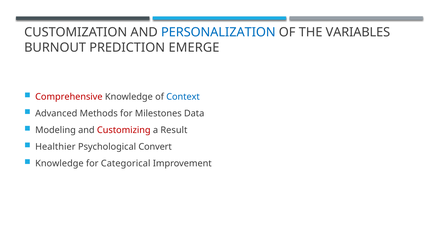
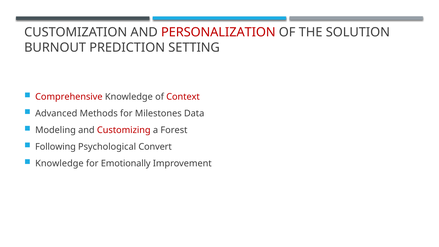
PERSONALIZATION colour: blue -> red
VARIABLES: VARIABLES -> SOLUTION
EMERGE: EMERGE -> SETTING
Context colour: blue -> red
Result: Result -> Forest
Healthier: Healthier -> Following
Categorical: Categorical -> Emotionally
